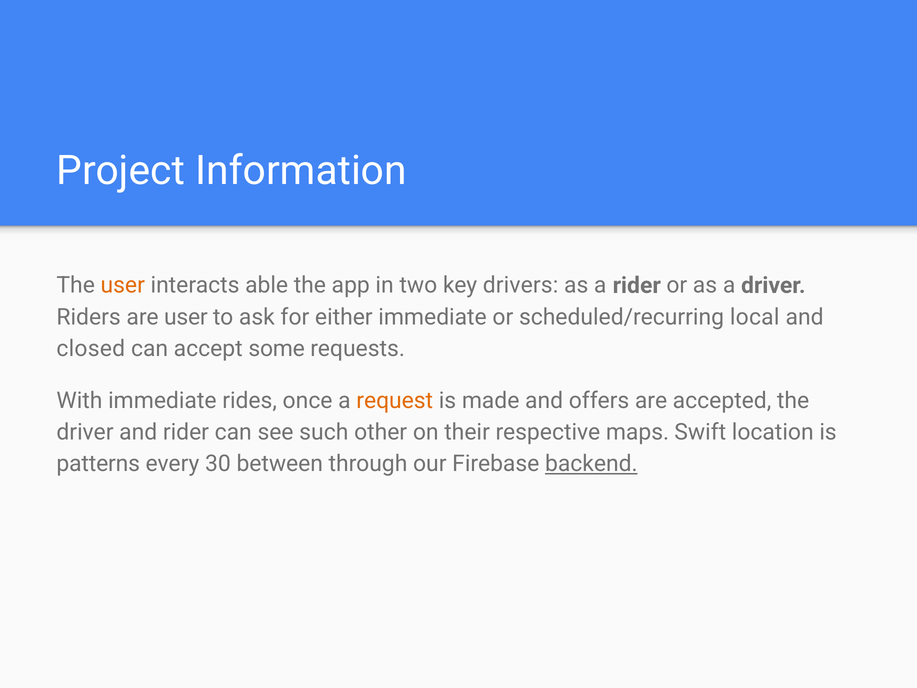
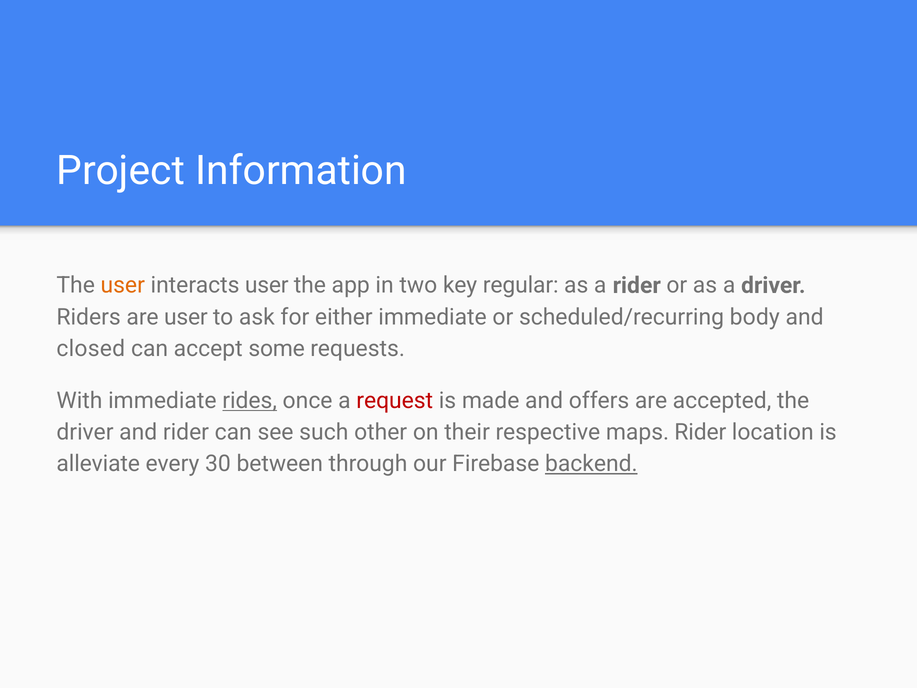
interacts able: able -> user
drivers: drivers -> regular
local: local -> body
rides underline: none -> present
request colour: orange -> red
maps Swift: Swift -> Rider
patterns: patterns -> alleviate
